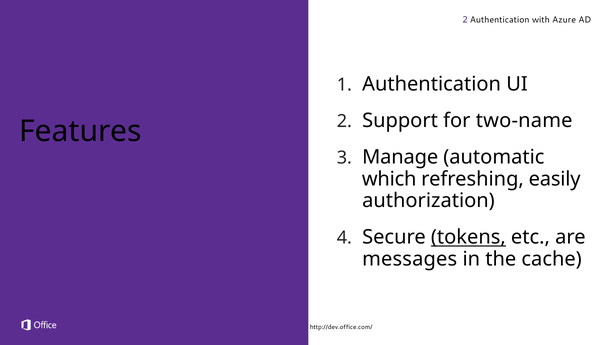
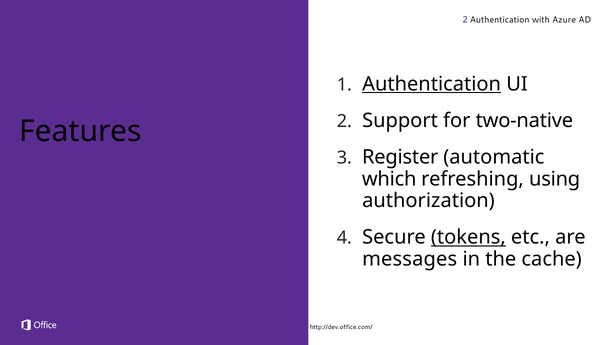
Authentication at (432, 84) underline: none -> present
two-name: two-name -> two-native
Manage: Manage -> Register
easily: easily -> using
